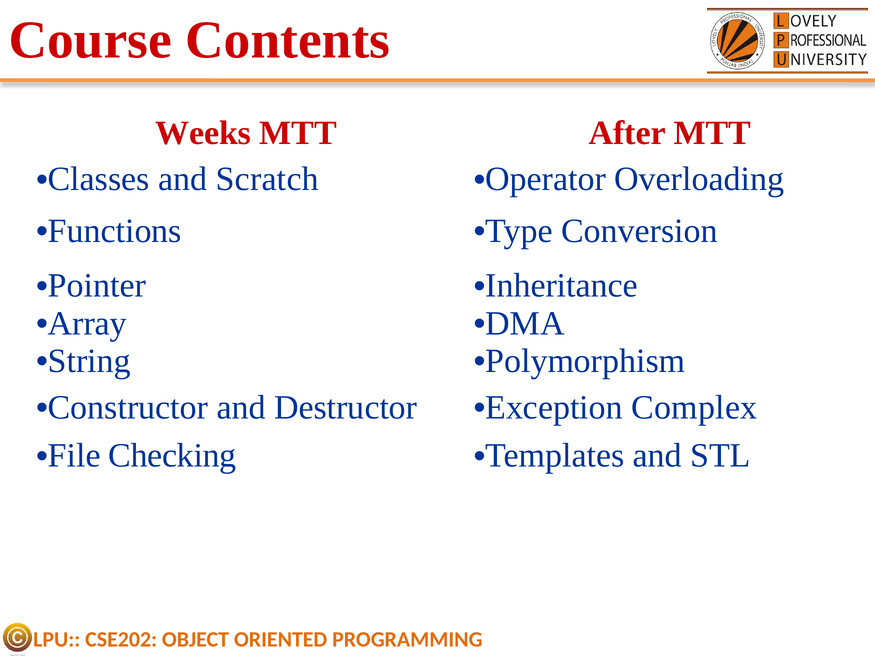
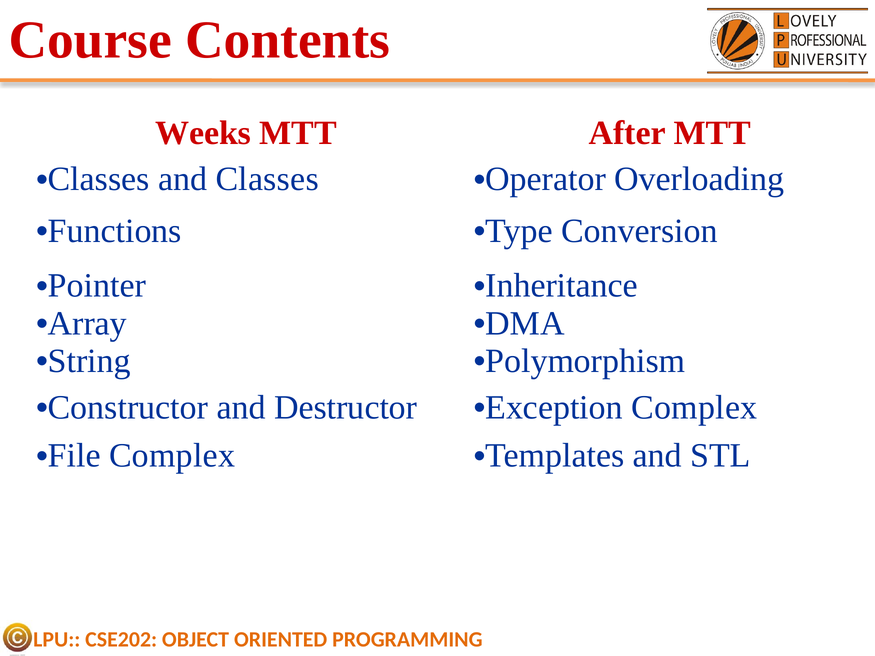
and Scratch: Scratch -> Classes
File Checking: Checking -> Complex
